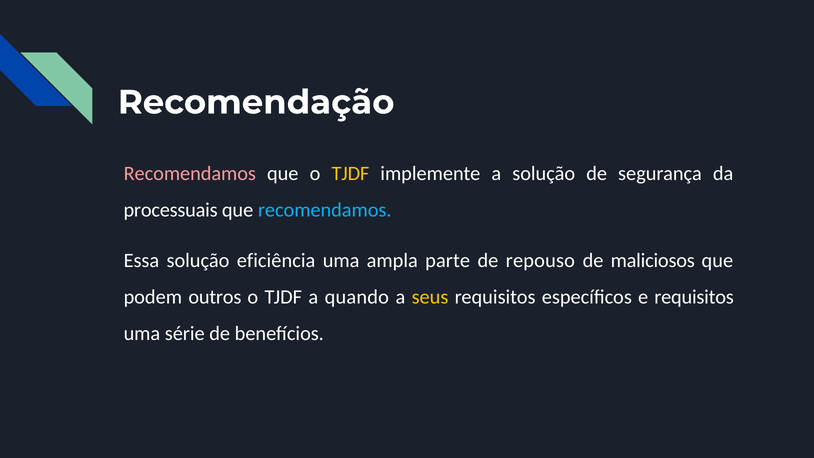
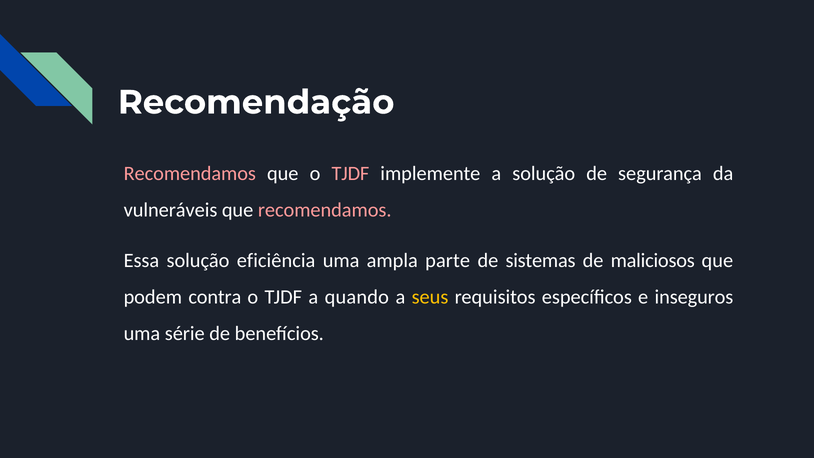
TJDF at (350, 174) colour: yellow -> pink
processuais: processuais -> vulneráveis
recomendamos at (325, 210) colour: light blue -> pink
repouso: repouso -> sistemas
outros: outros -> contra
e requisitos: requisitos -> inseguros
